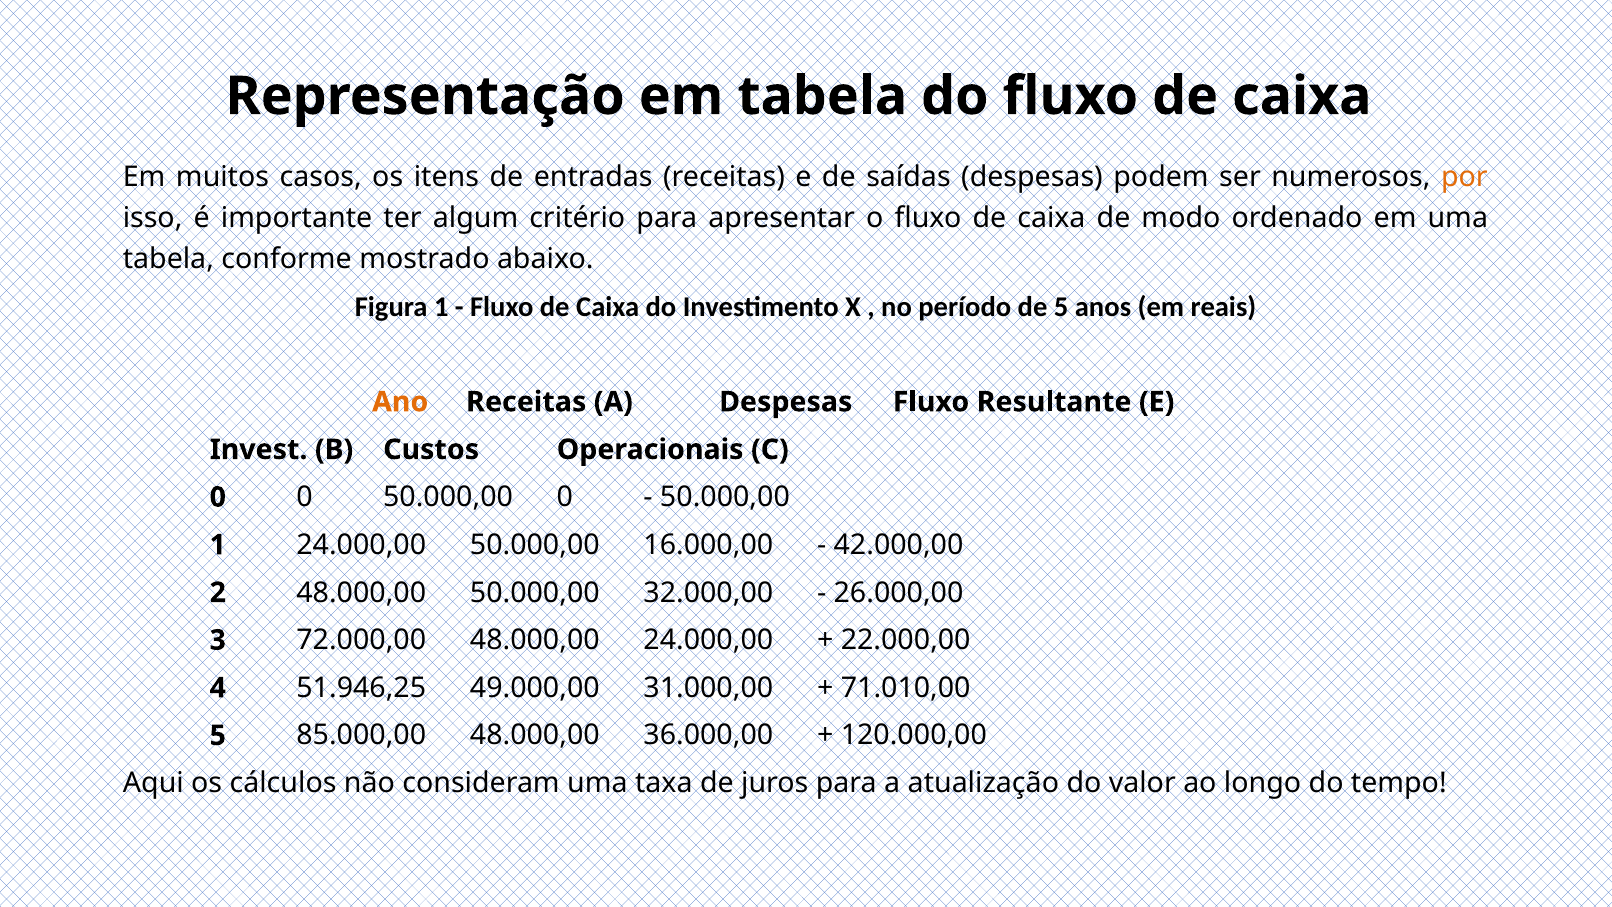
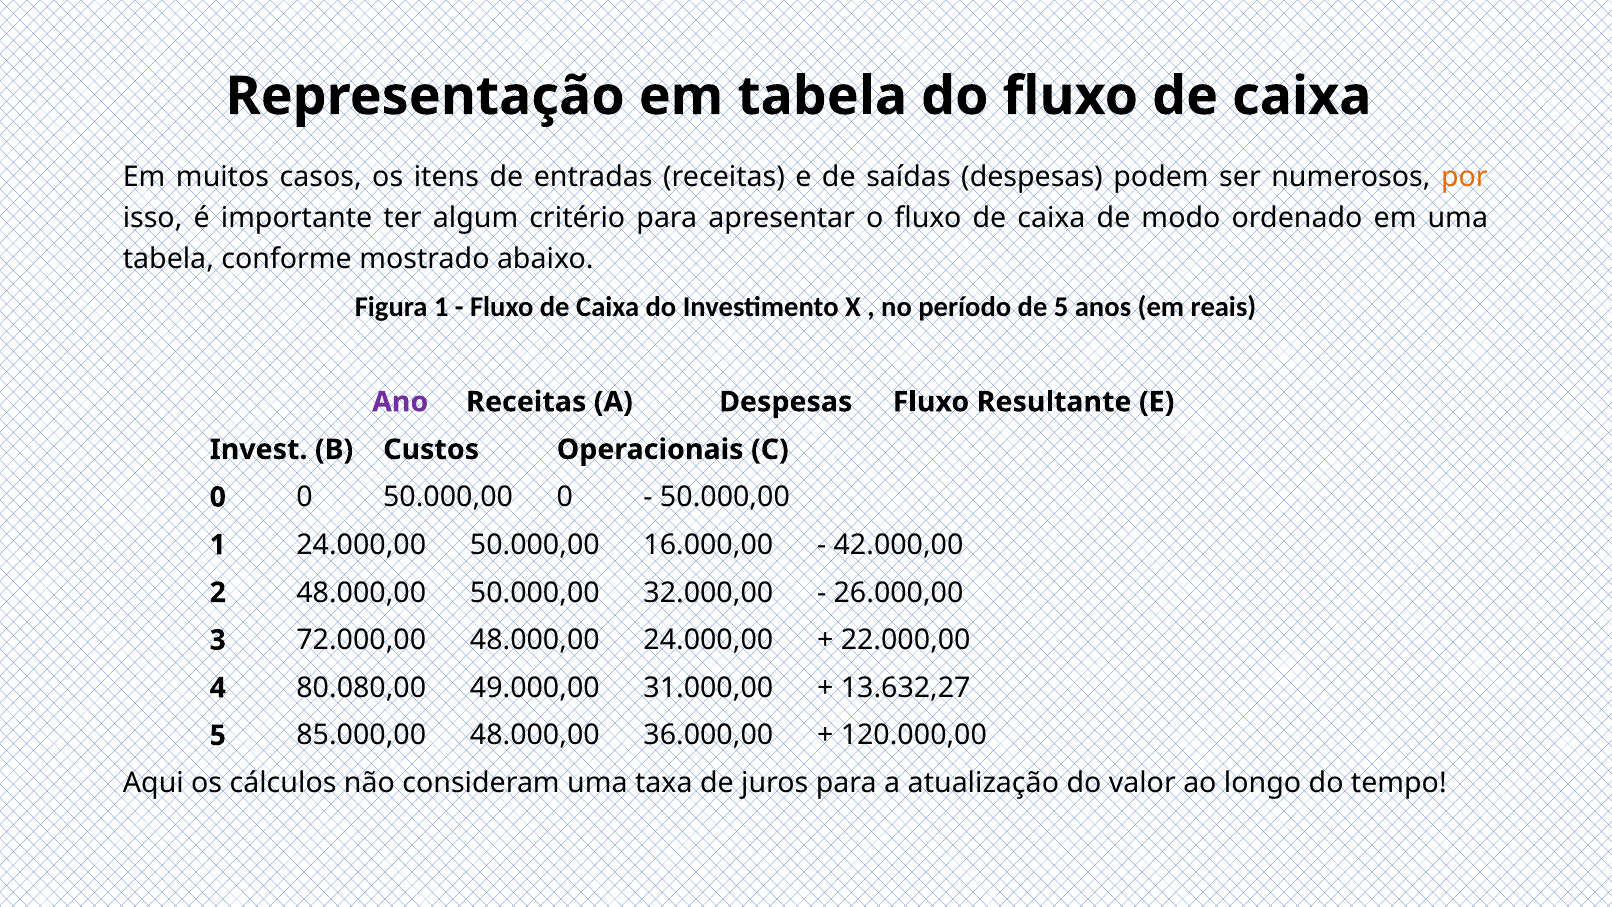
Ano colour: orange -> purple
51.946,25: 51.946,25 -> 80.080,00
71.010,00: 71.010,00 -> 13.632,27
